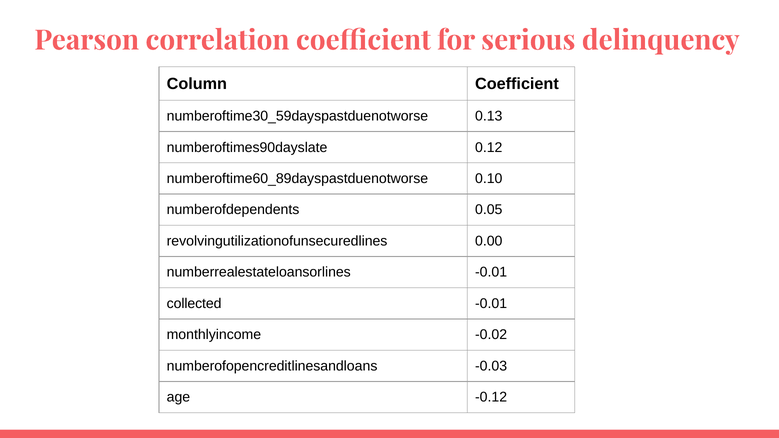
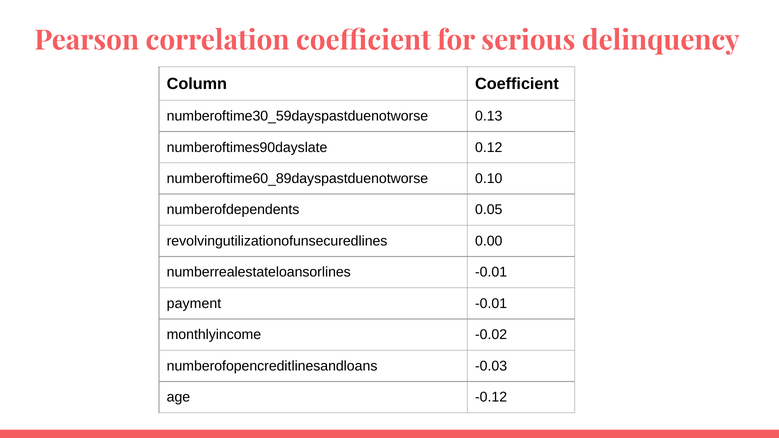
collected: collected -> payment
